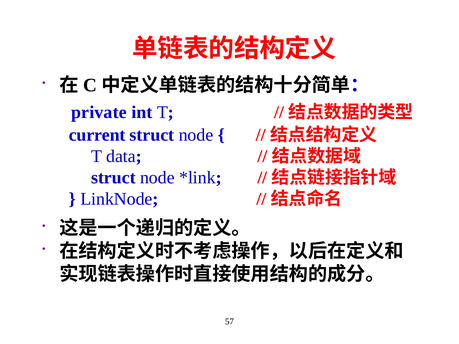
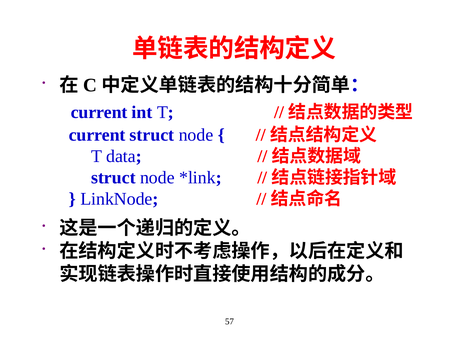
private at (99, 112): private -> current
